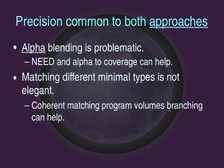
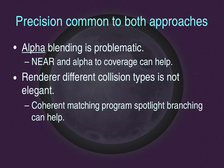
approaches underline: present -> none
NEED: NEED -> NEAR
Matching at (41, 77): Matching -> Renderer
minimal: minimal -> collision
volumes: volumes -> spotlight
